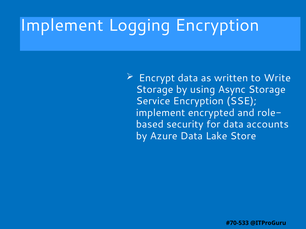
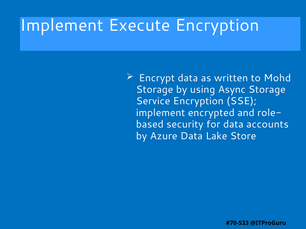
Logging: Logging -> Execute
Write: Write -> Mohd
